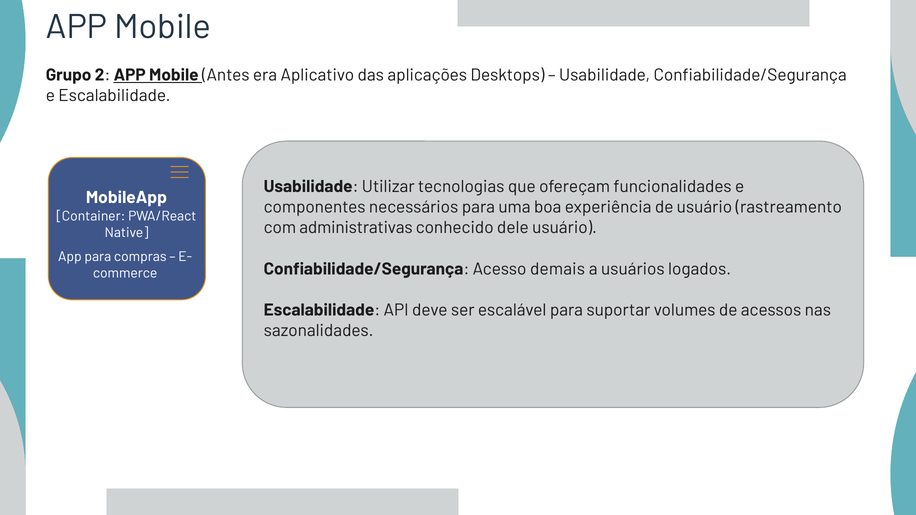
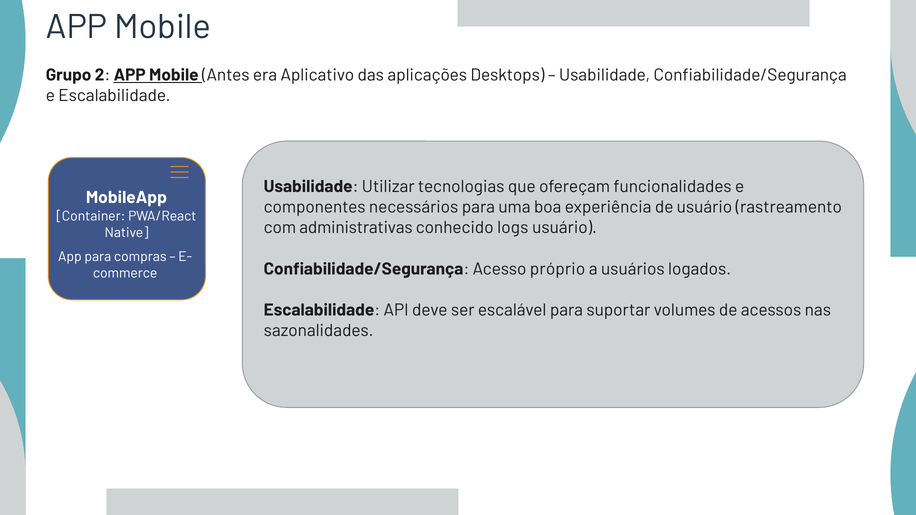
dele: dele -> logs
demais: demais -> próprio
